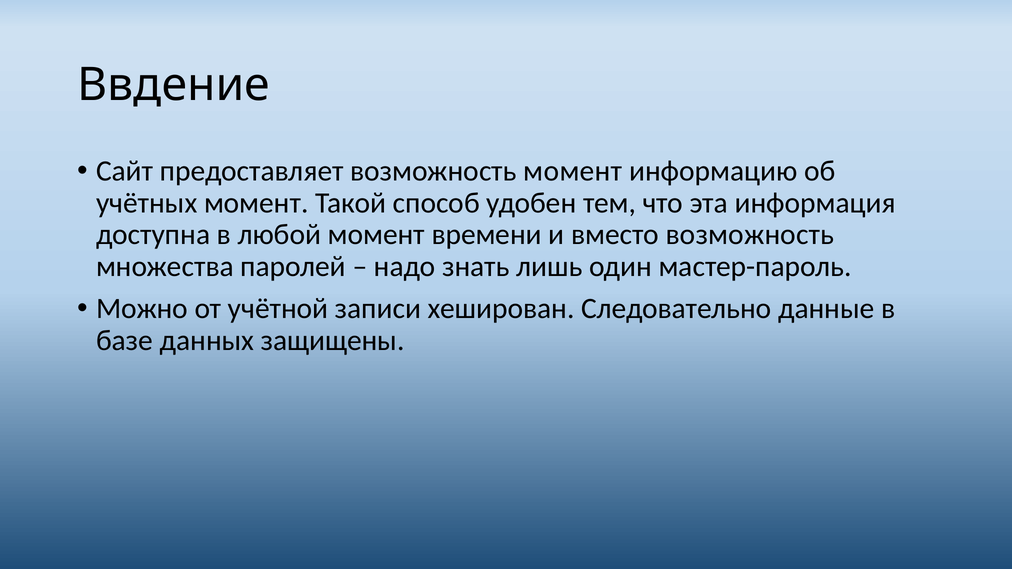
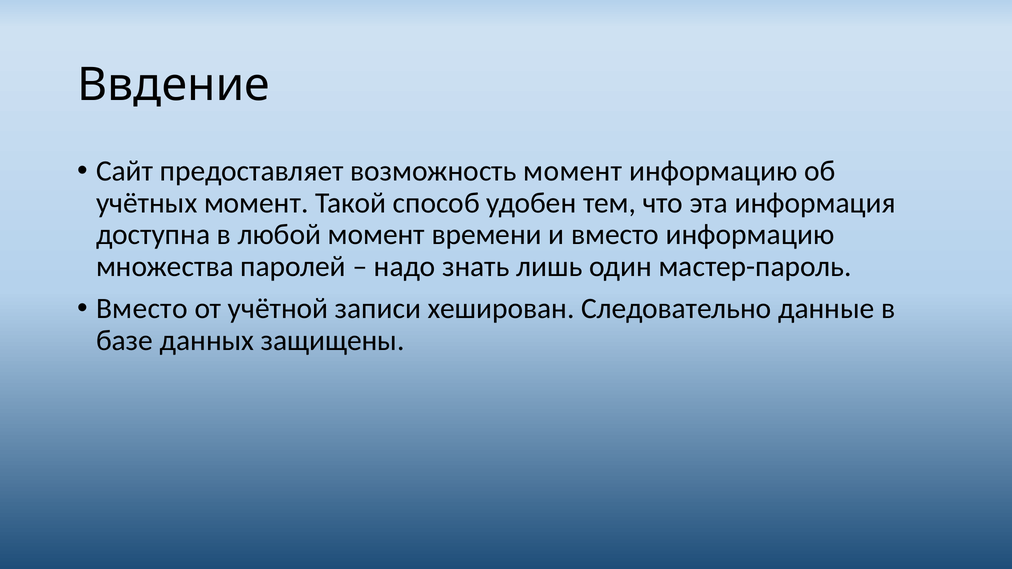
вместо возможность: возможность -> информацию
Можно at (142, 309): Можно -> Вместо
